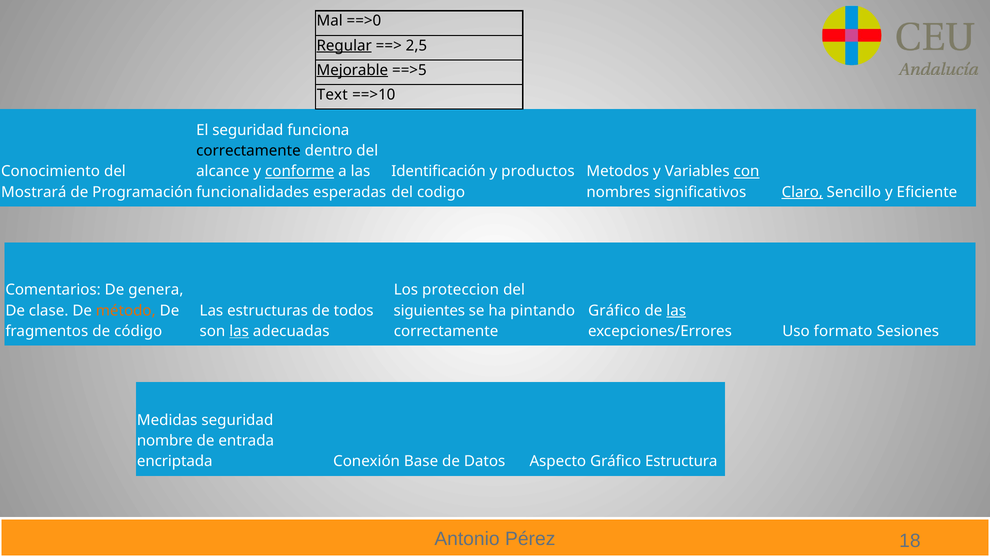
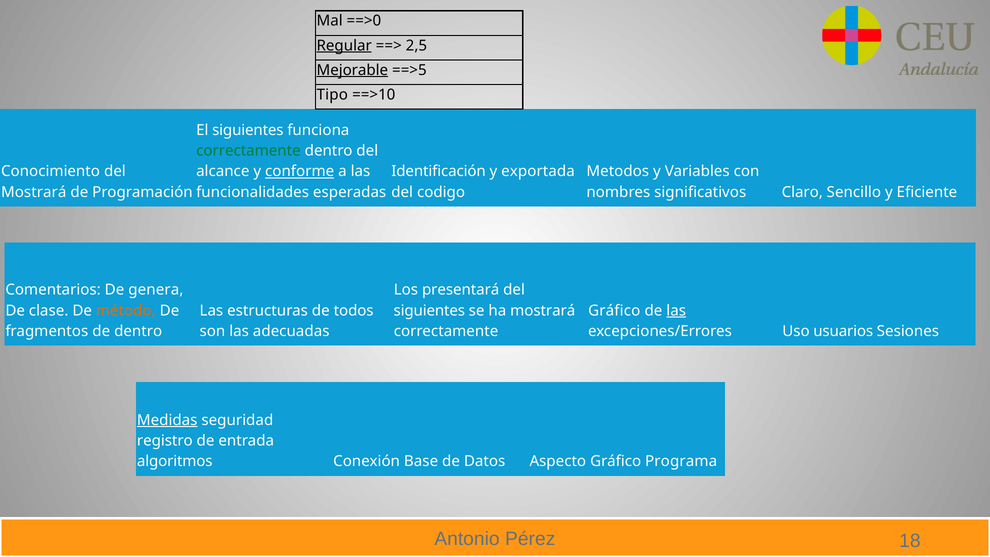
Text: Text -> Tipo
El seguridad: seguridad -> siguientes
correctamente at (248, 151) colour: black -> green
productos: productos -> exportada
con underline: present -> none
Claro underline: present -> none
proteccion: proteccion -> presentará
ha pintando: pintando -> mostrará
de código: código -> dentro
las at (239, 331) underline: present -> none
formato: formato -> usuarios
Medidas underline: none -> present
nombre: nombre -> registro
encriptada: encriptada -> algoritmos
Estructura: Estructura -> Programa
